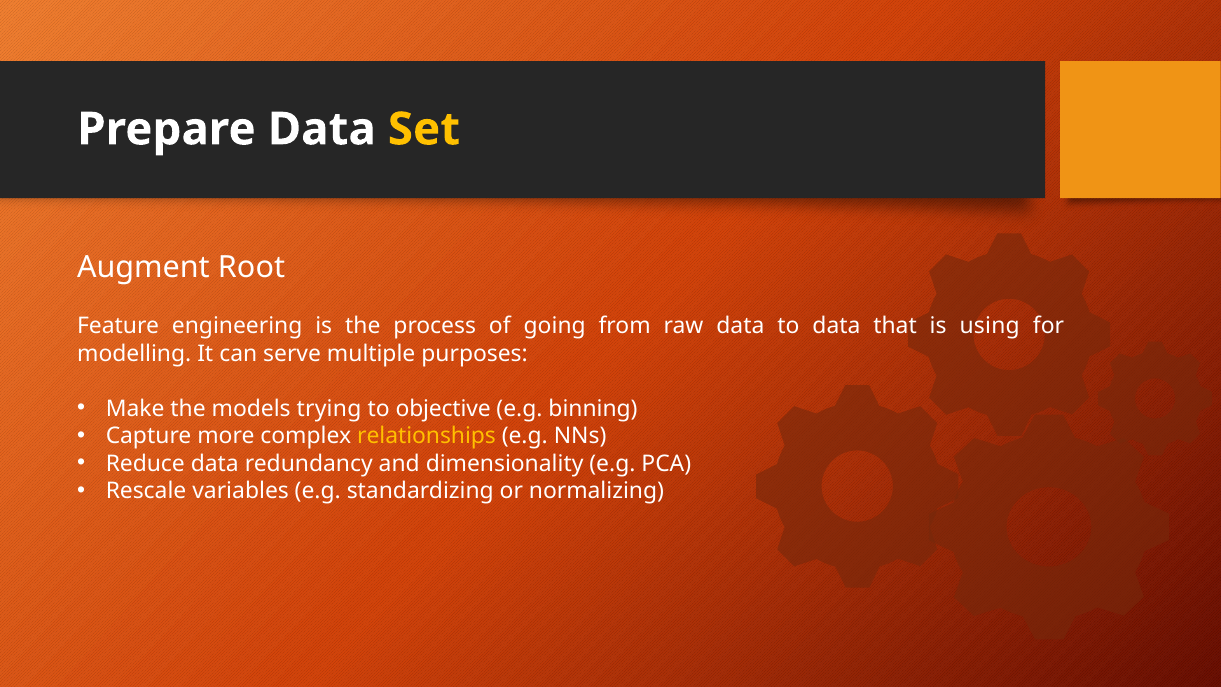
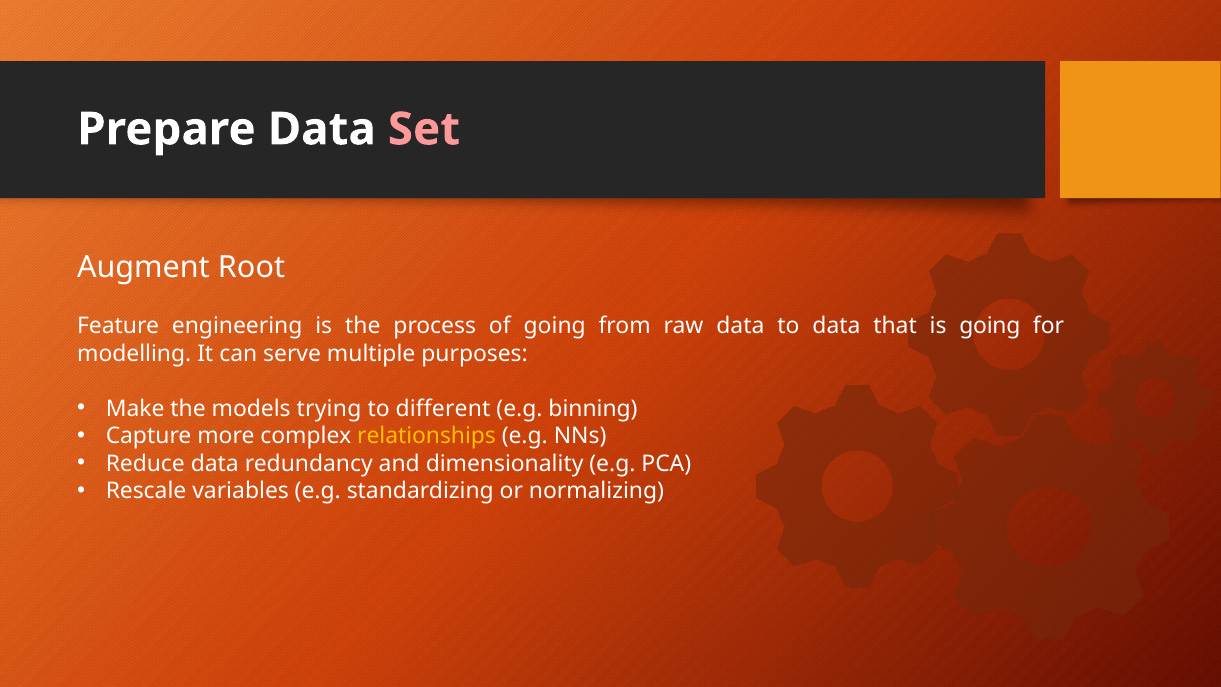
Set colour: yellow -> pink
is using: using -> going
objective: objective -> different
